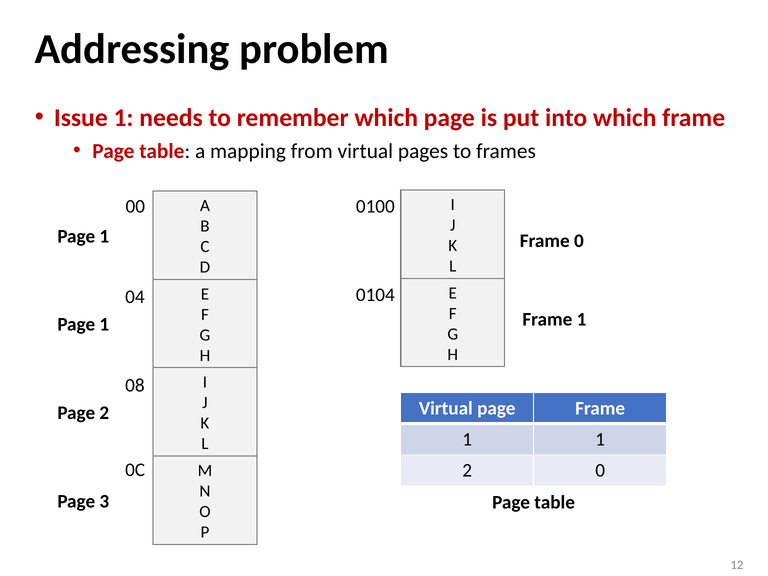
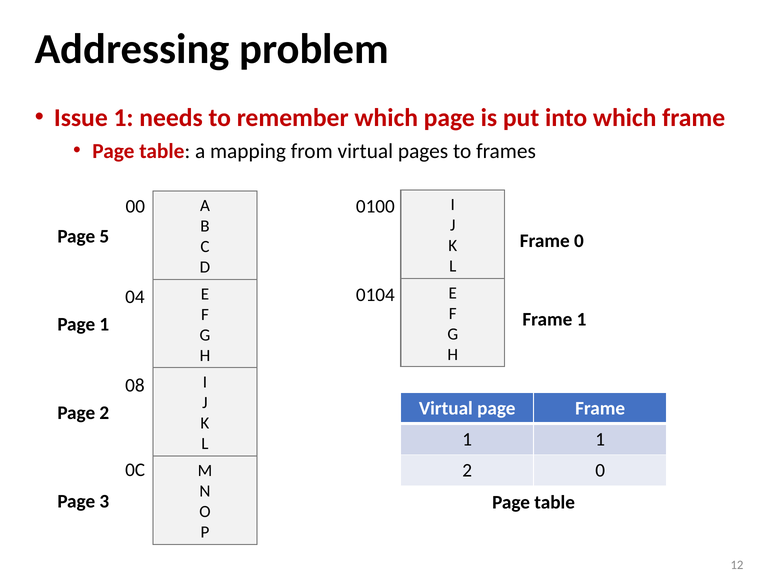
1 at (104, 236): 1 -> 5
